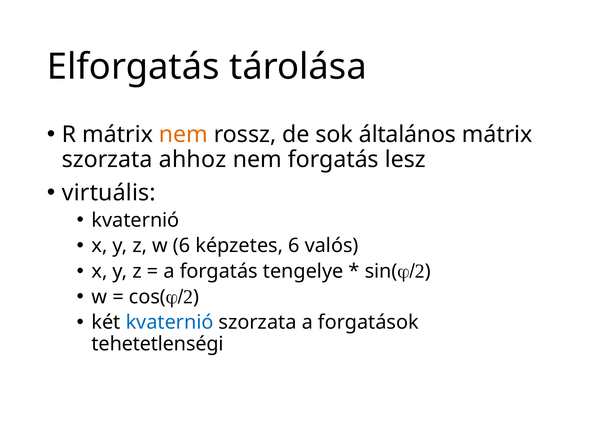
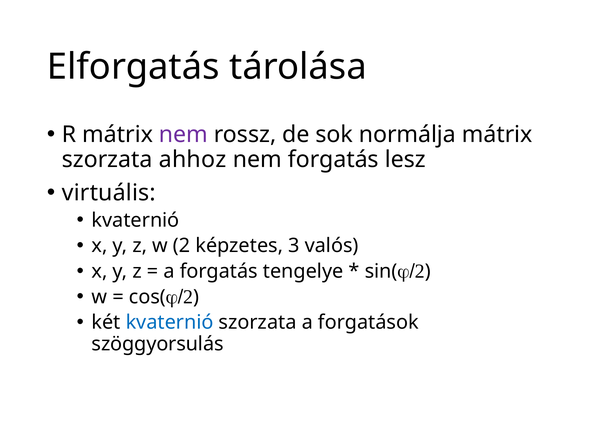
nem at (183, 134) colour: orange -> purple
általános: általános -> normálja
w 6: 6 -> 2
képzetes 6: 6 -> 3
tehetetlenségi: tehetetlenségi -> szöggyorsulás
